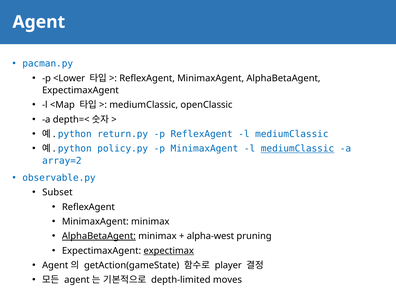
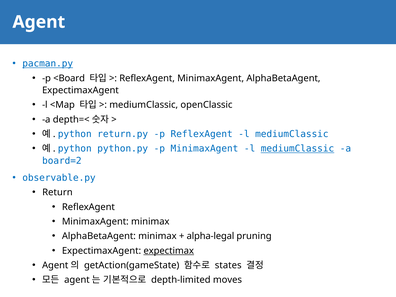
pacman.py underline: none -> present
<Lower: <Lower -> <Board
policy.py: policy.py -> python.py
array=2: array=2 -> board=2
Subset: Subset -> Return
AlphaBetaAgent at (99, 236) underline: present -> none
alpha-west: alpha-west -> alpha-legal
player: player -> states
